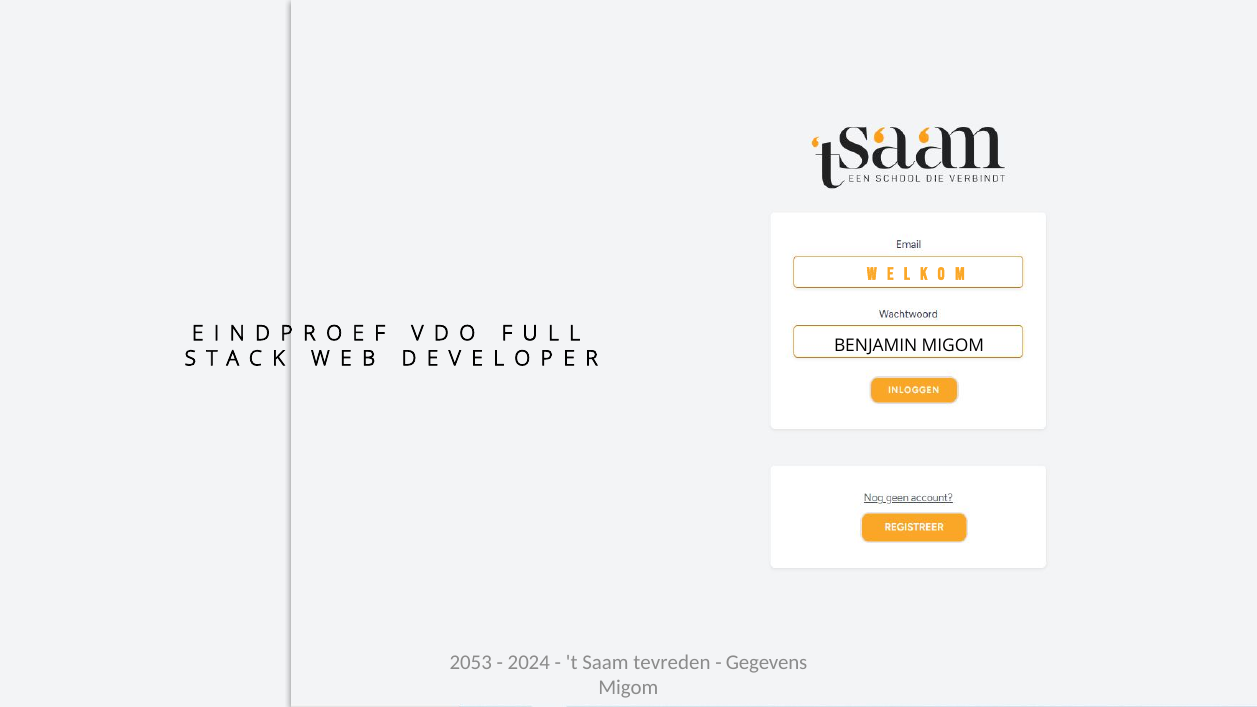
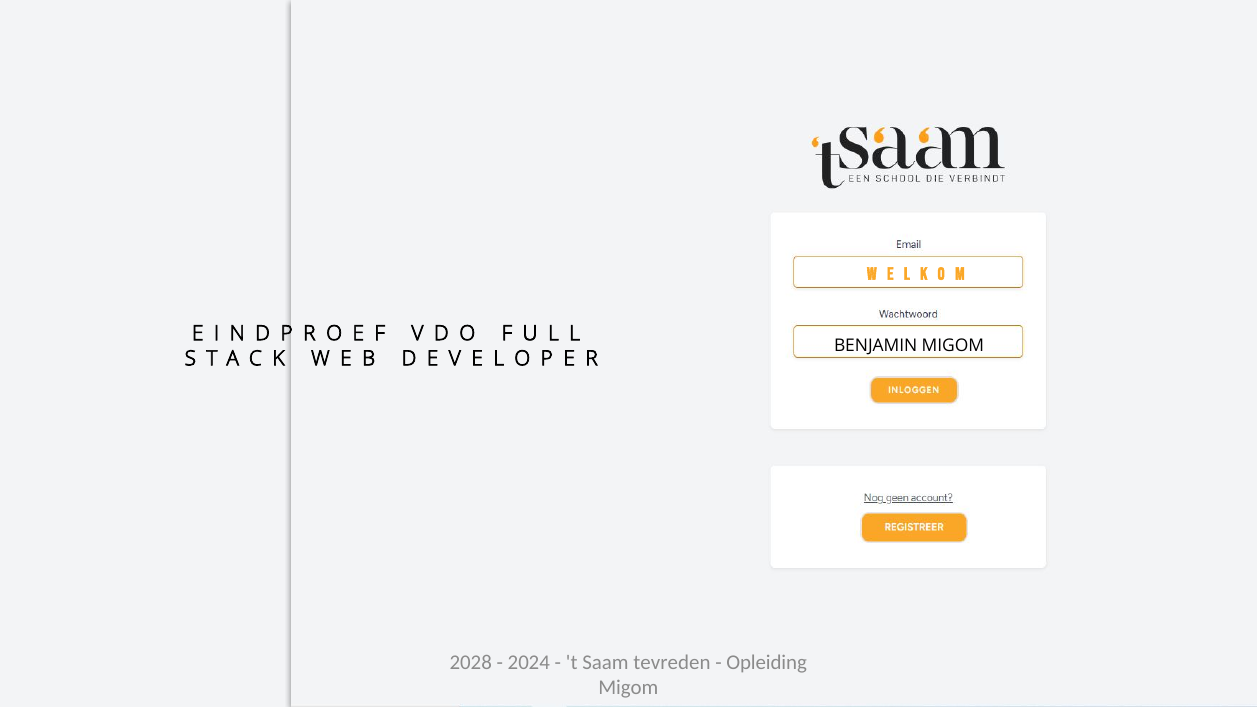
2053: 2053 -> 2028
Gegevens: Gegevens -> Opleiding
